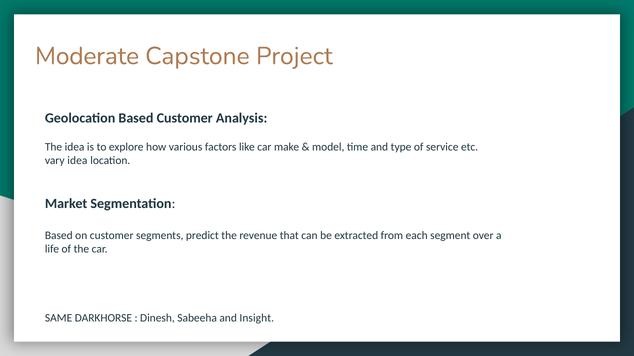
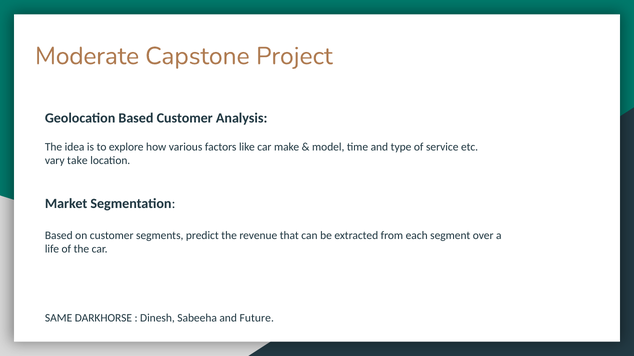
vary idea: idea -> take
Insight: Insight -> Future
